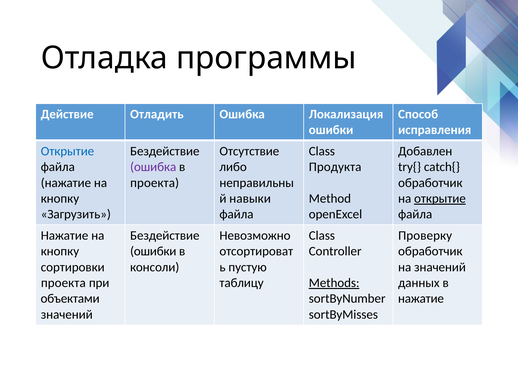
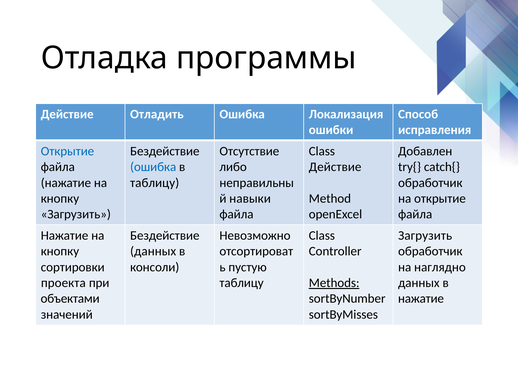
ошибка at (153, 167) colour: purple -> blue
Продукта at (335, 167): Продукта -> Действие
проекта at (155, 182): проекта -> таблицу
открытие at (440, 198) underline: present -> none
Проверку at (425, 235): Проверку -> Загрузить
ошибки at (153, 251): ошибки -> данных
на значений: значений -> наглядно
